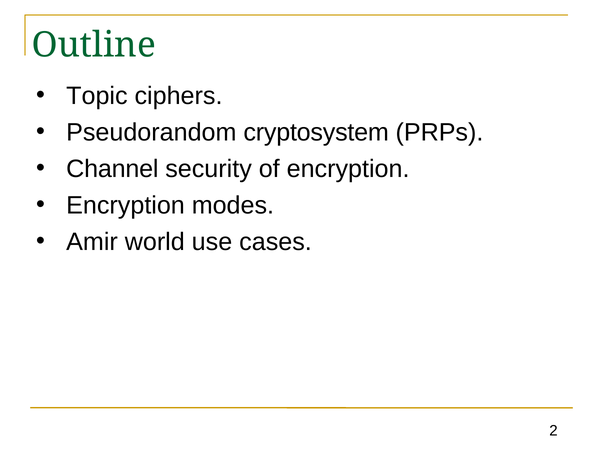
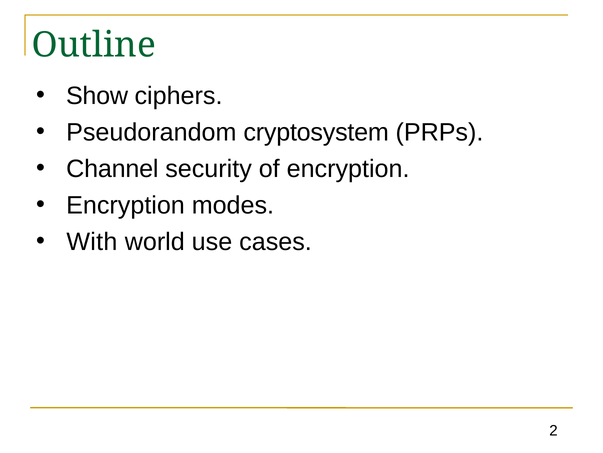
Topic: Topic -> Show
Amir: Amir -> With
